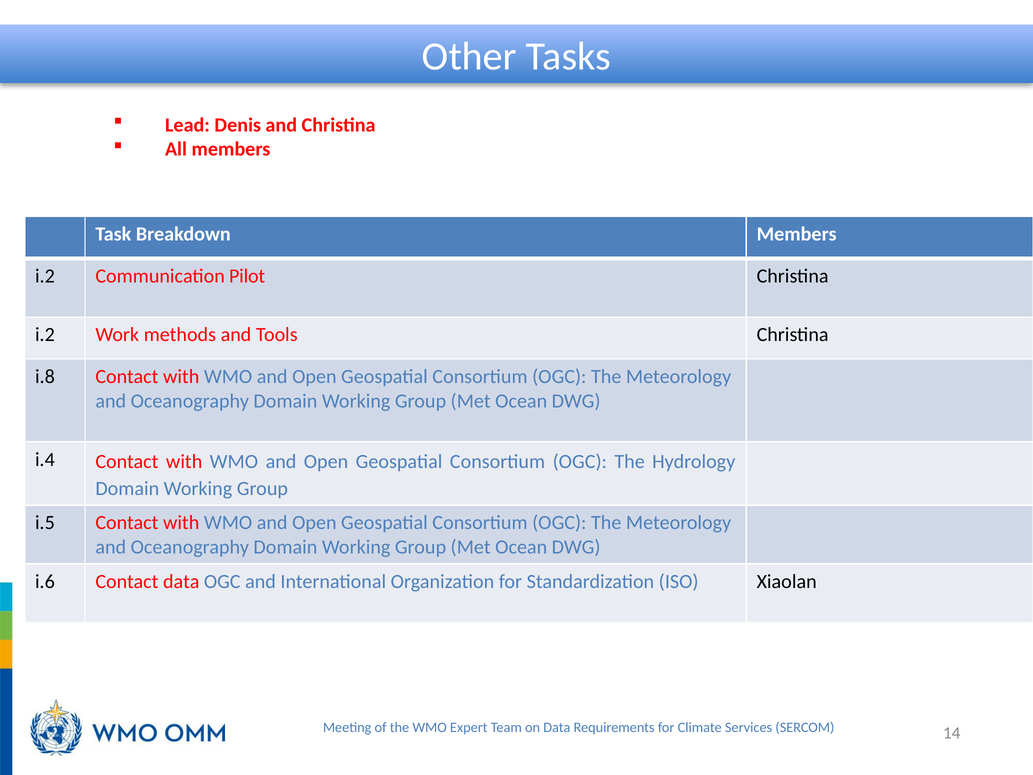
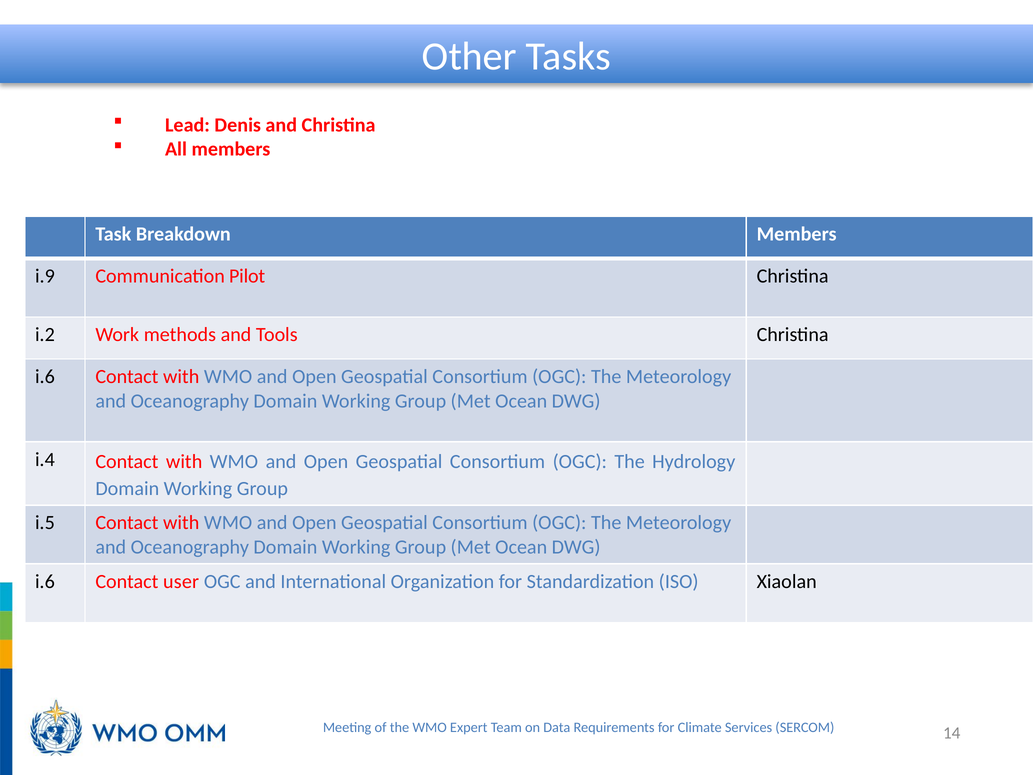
i.2 at (45, 276): i.2 -> i.9
i.8 at (45, 377): i.8 -> i.6
Contact data: data -> user
